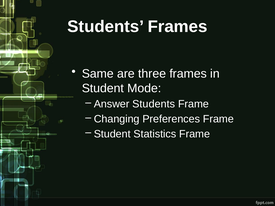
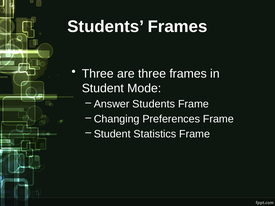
Same at (98, 74): Same -> Three
